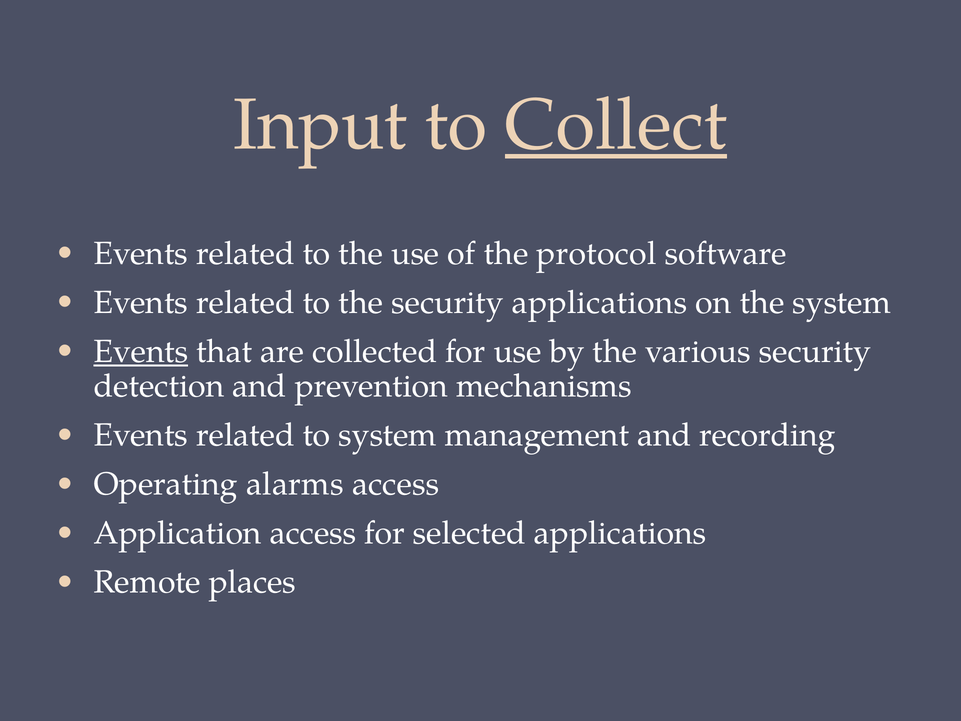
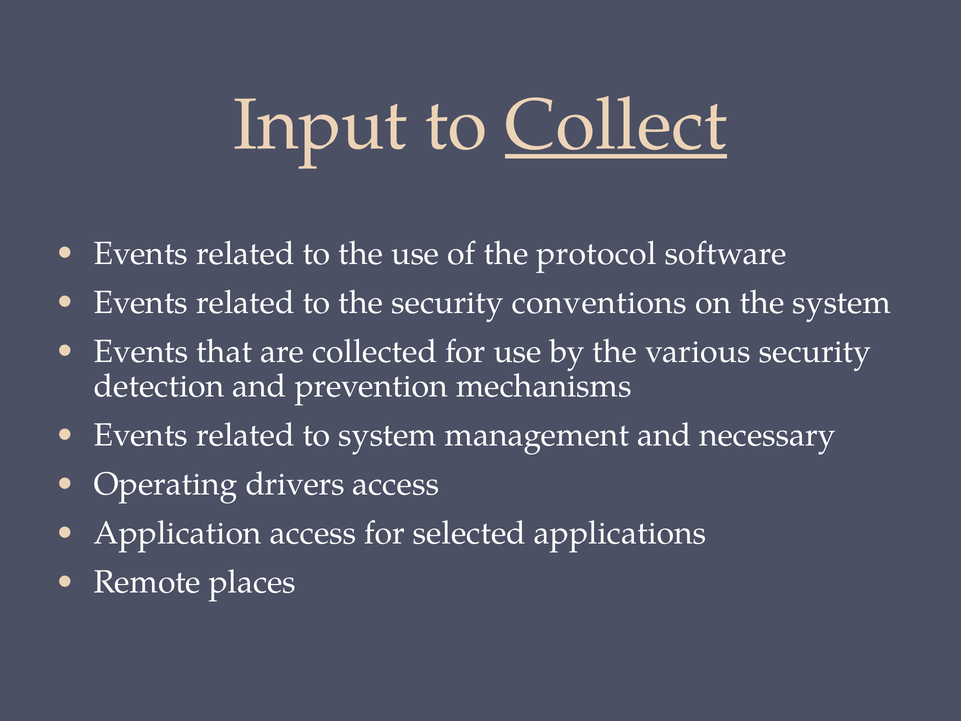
security applications: applications -> conventions
Events at (141, 352) underline: present -> none
recording: recording -> necessary
alarms: alarms -> drivers
